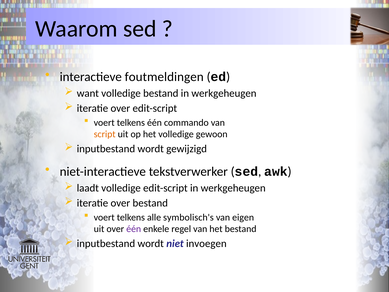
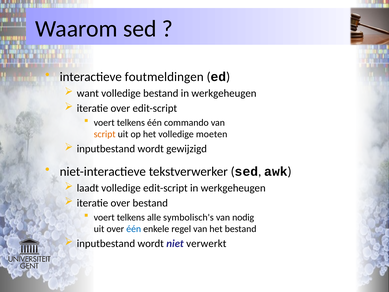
gewoon: gewoon -> moeten
eigen: eigen -> nodig
één at (134, 229) colour: purple -> blue
invoegen: invoegen -> verwerkt
